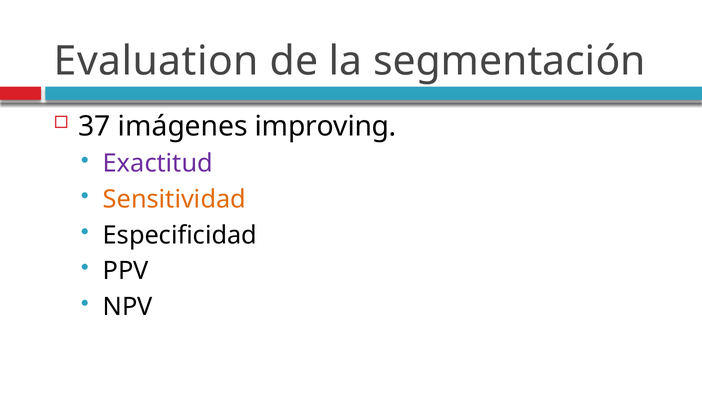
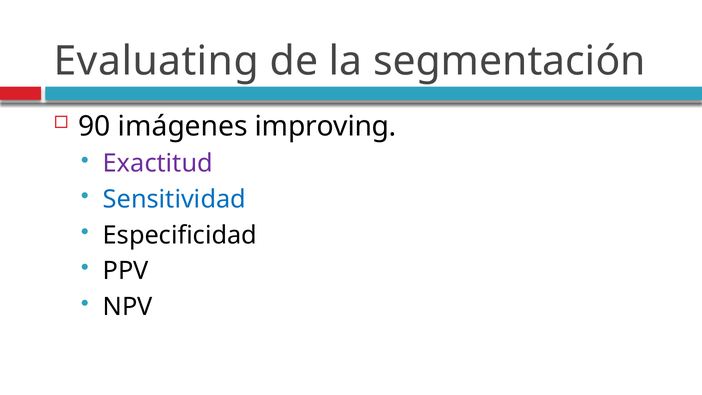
Evaluation: Evaluation -> Evaluating
37: 37 -> 90
Sensitividad colour: orange -> blue
